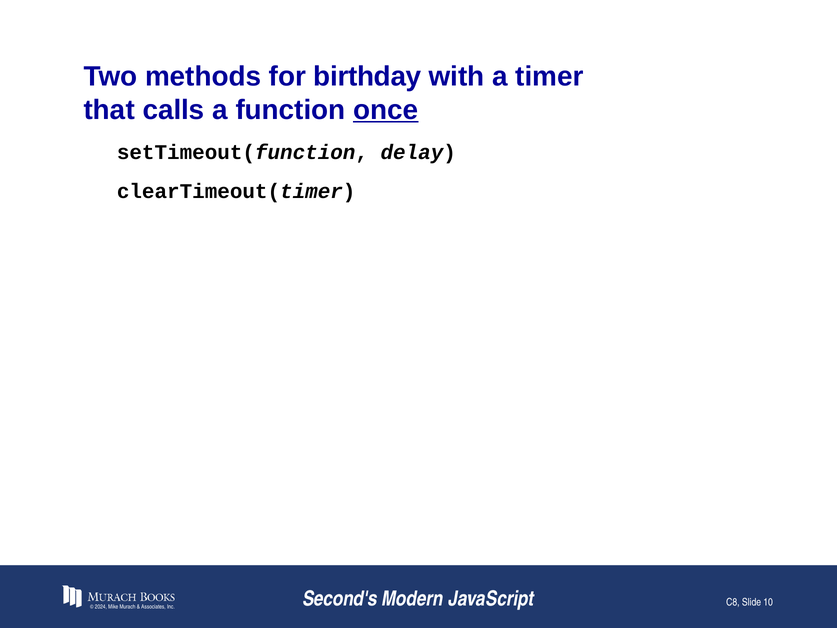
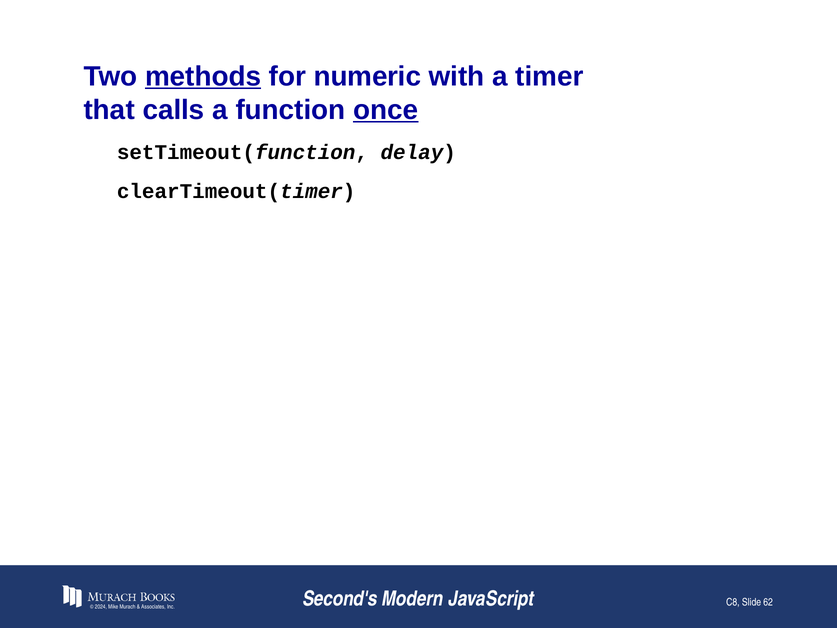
methods underline: none -> present
birthday: birthday -> numeric
10: 10 -> 62
